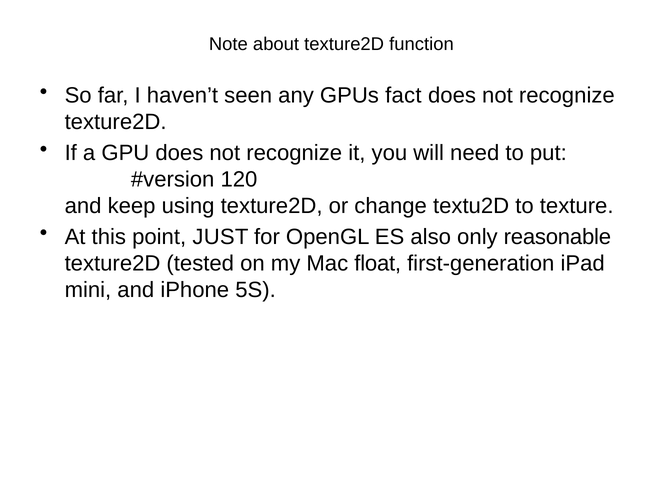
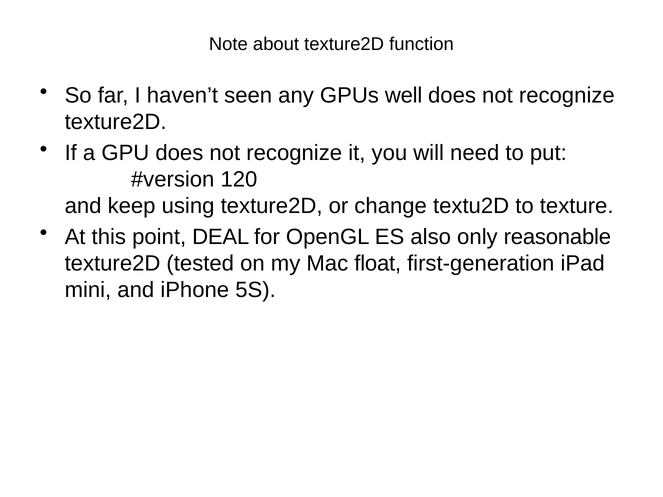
fact: fact -> well
JUST: JUST -> DEAL
